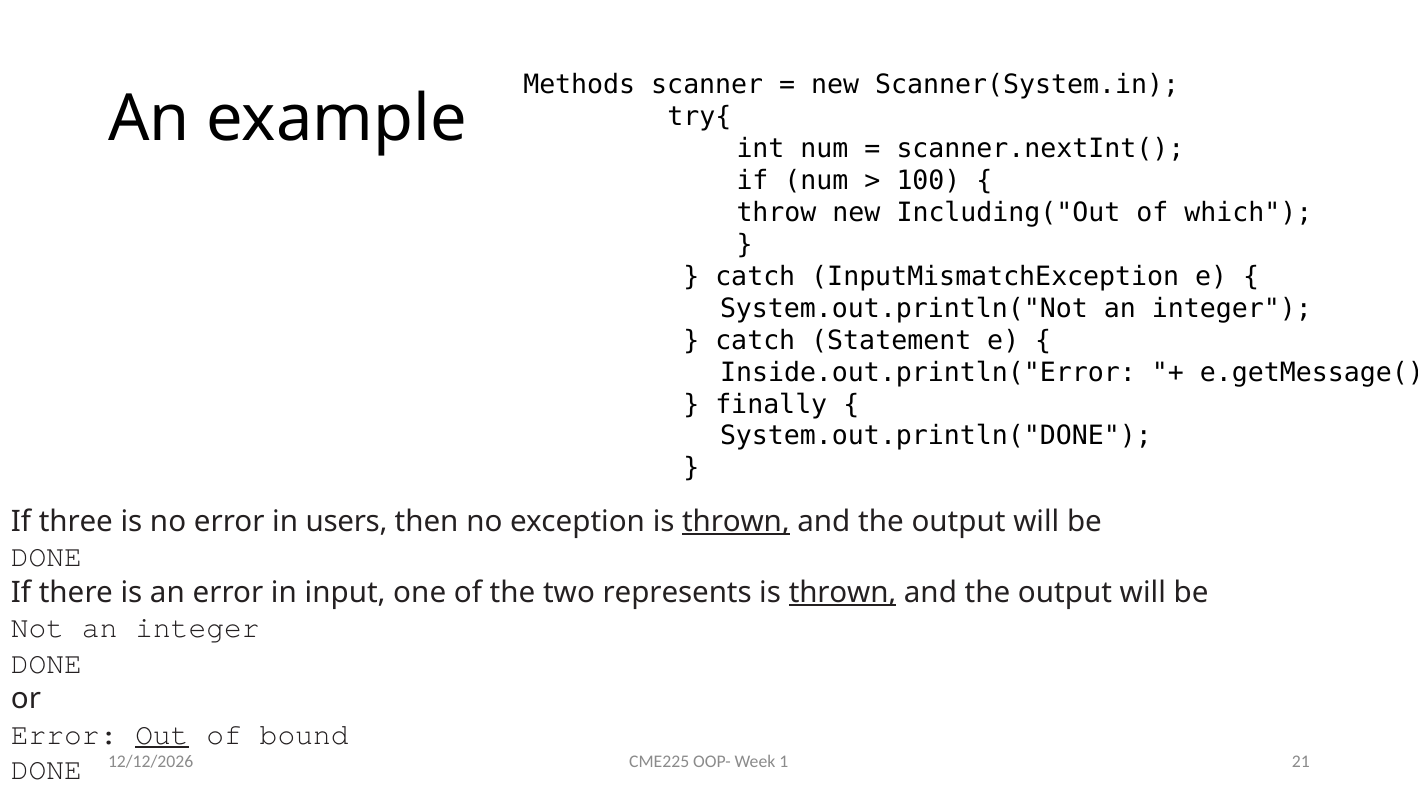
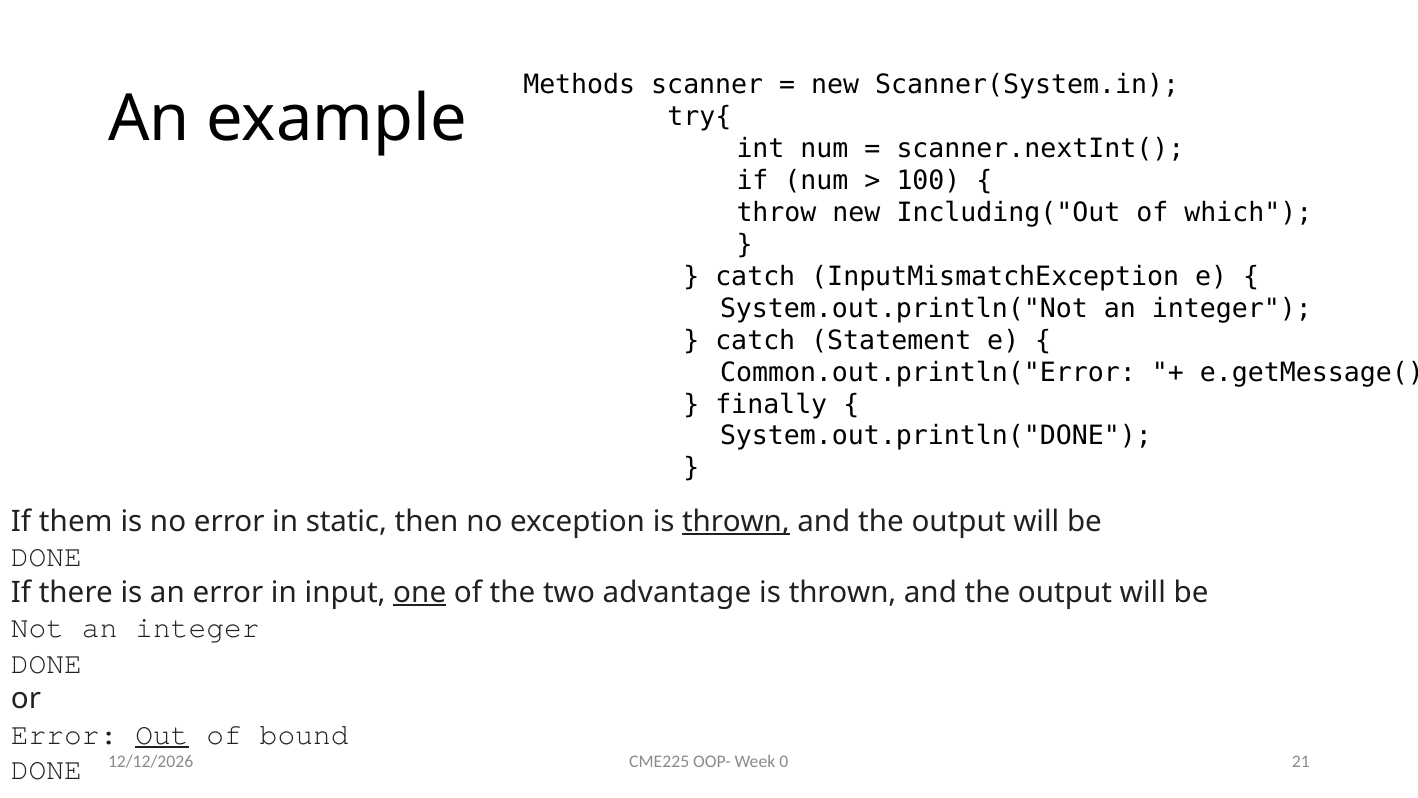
Inside.out.println("Error: Inside.out.println("Error -> Common.out.println("Error
three: three -> them
users: users -> static
one underline: none -> present
represents: represents -> advantage
thrown at (843, 592) underline: present -> none
1: 1 -> 0
